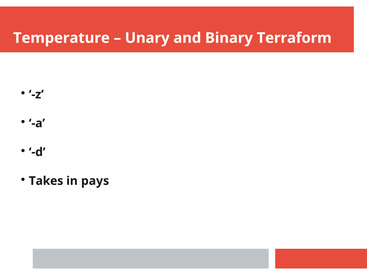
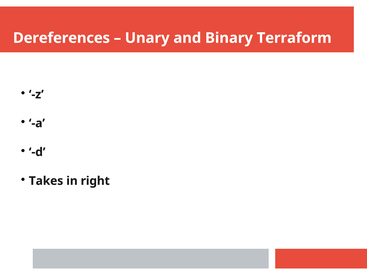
Temperature: Temperature -> Dereferences
pays: pays -> right
